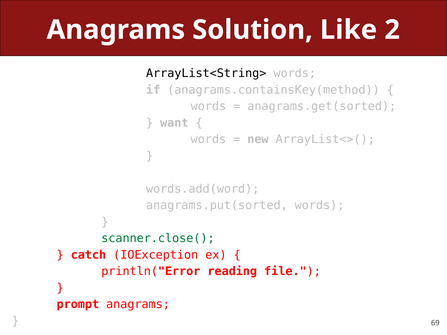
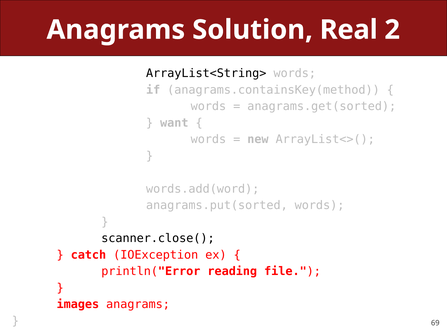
Like: Like -> Real
scanner.close( colour: green -> black
prompt: prompt -> images
